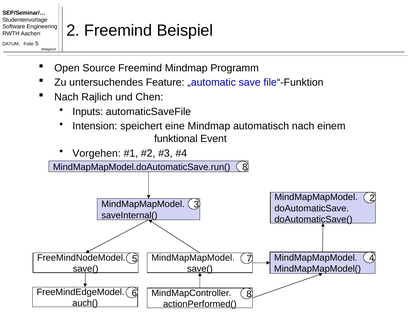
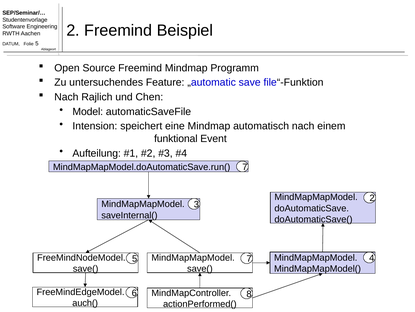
Inputs: Inputs -> Model
Vorgehen: Vorgehen -> Aufteilung
MindMapMapModel.doAutomaticSave.run( 8: 8 -> 7
